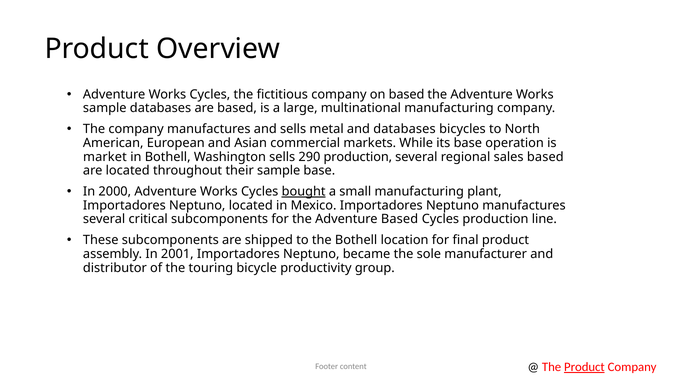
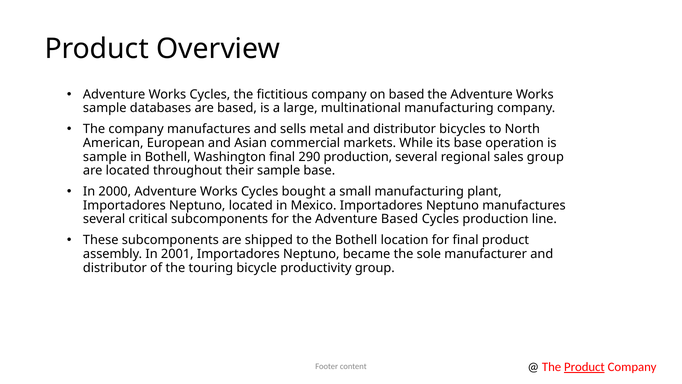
metal and databases: databases -> distributor
market at (105, 157): market -> sample
Washington sells: sells -> final
sales based: based -> group
bought underline: present -> none
